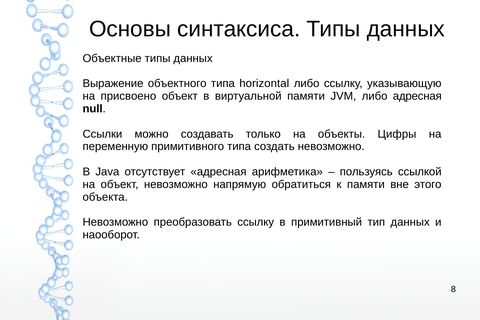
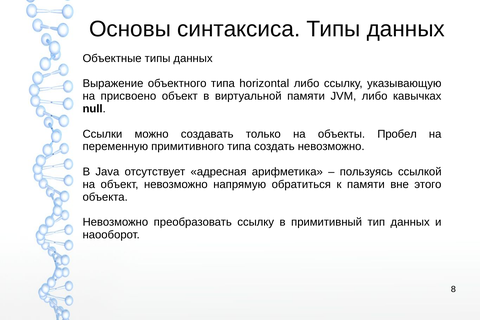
либо адресная: адресная -> кавычках
Цифры: Цифры -> Пробел
